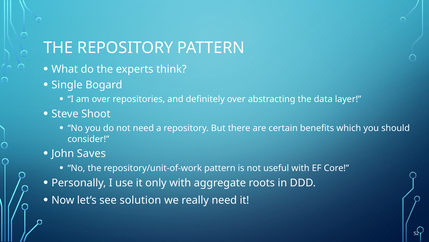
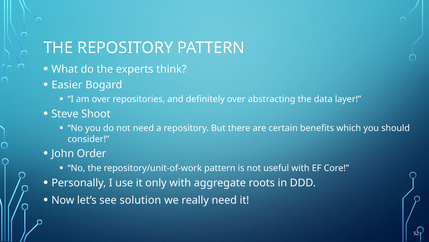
Single: Single -> Easier
Saves: Saves -> Order
